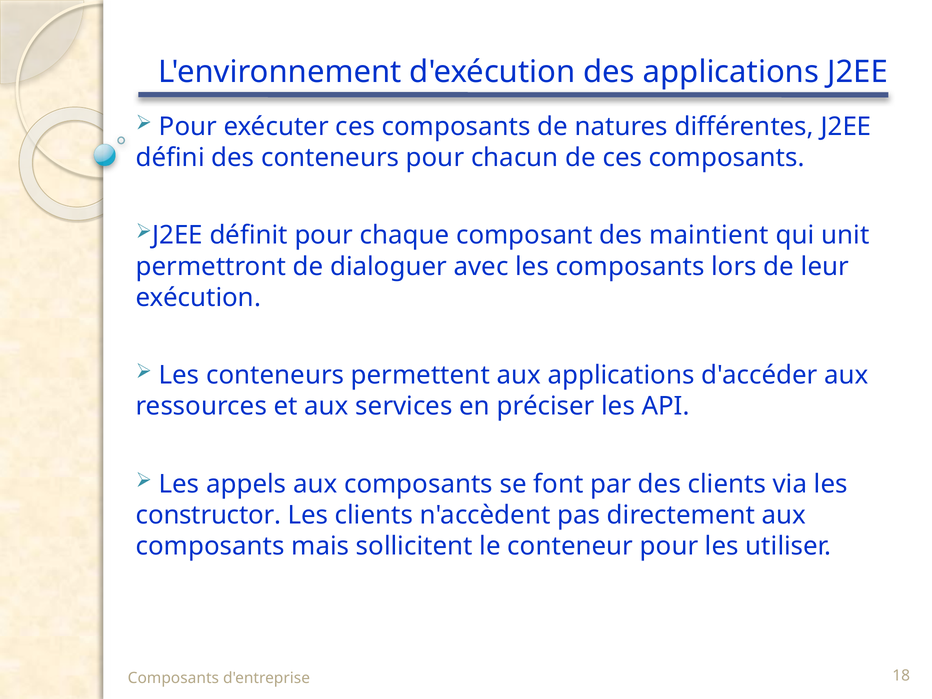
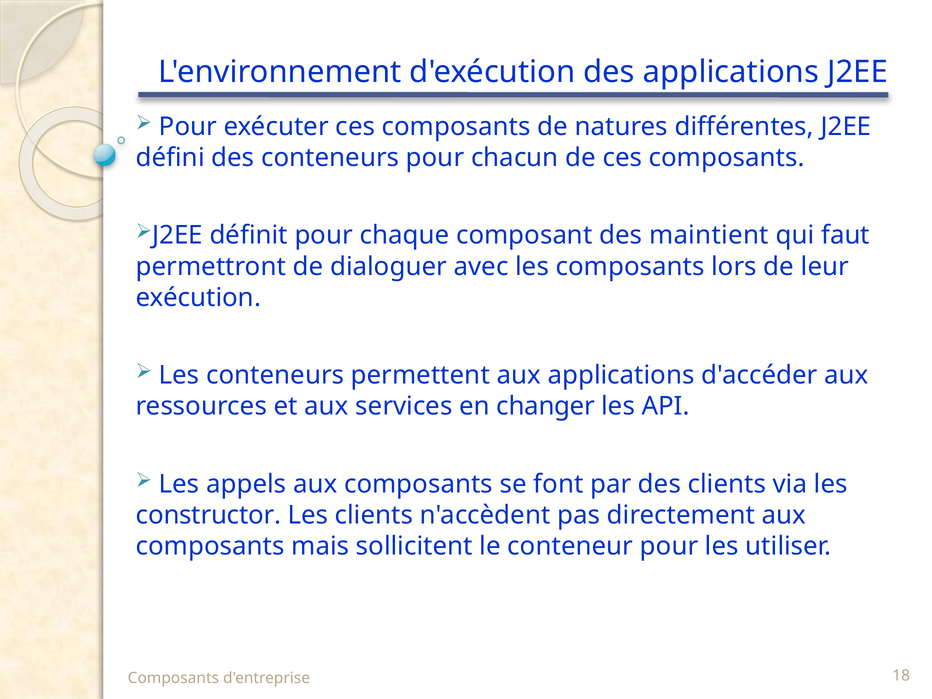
unit: unit -> faut
préciser: préciser -> changer
